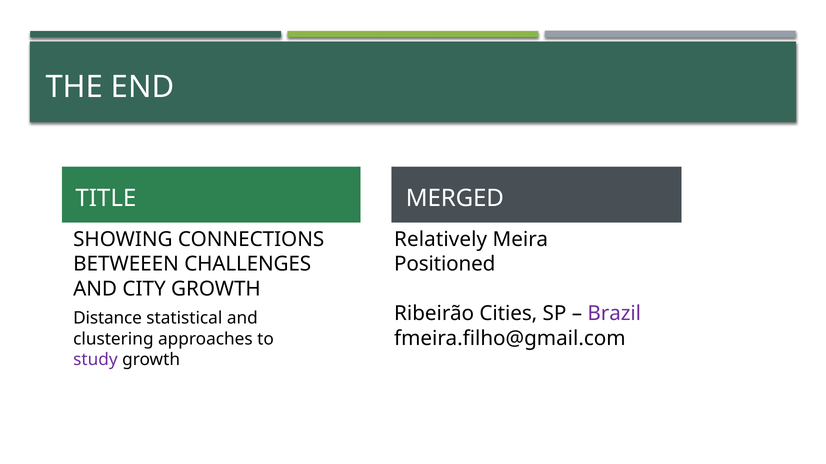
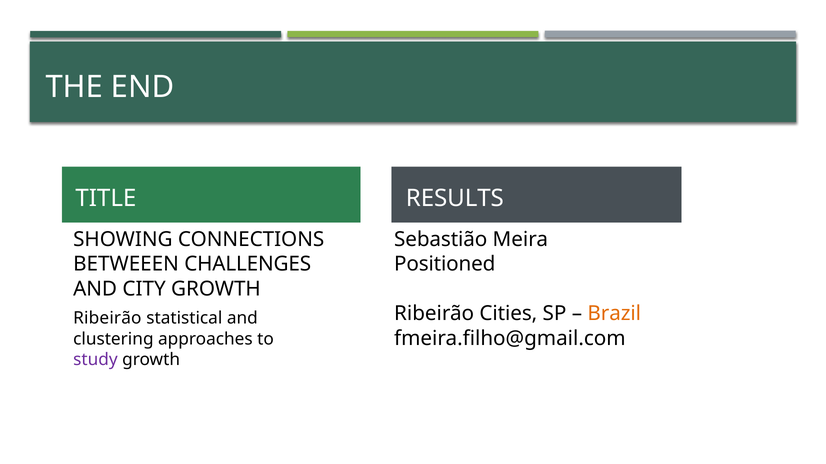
MERGED: MERGED -> RESULTS
Relatively: Relatively -> Sebastião
Brazil colour: purple -> orange
Distance at (108, 319): Distance -> Ribeirão
